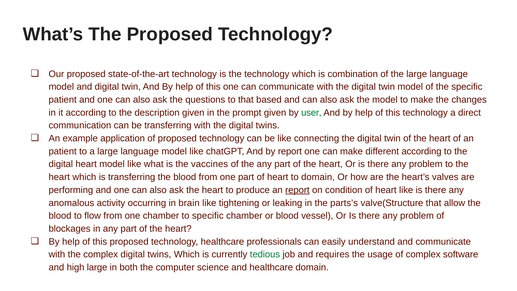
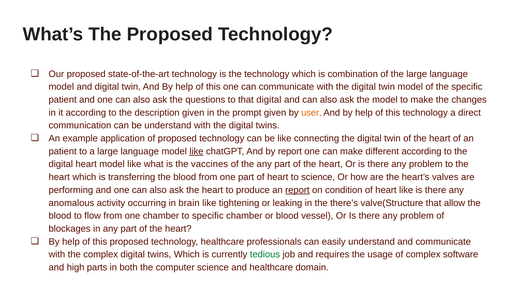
that based: based -> digital
user colour: green -> orange
be transferring: transferring -> understand
like at (196, 151) underline: none -> present
to domain: domain -> science
parts’s: parts’s -> there’s
high large: large -> parts
